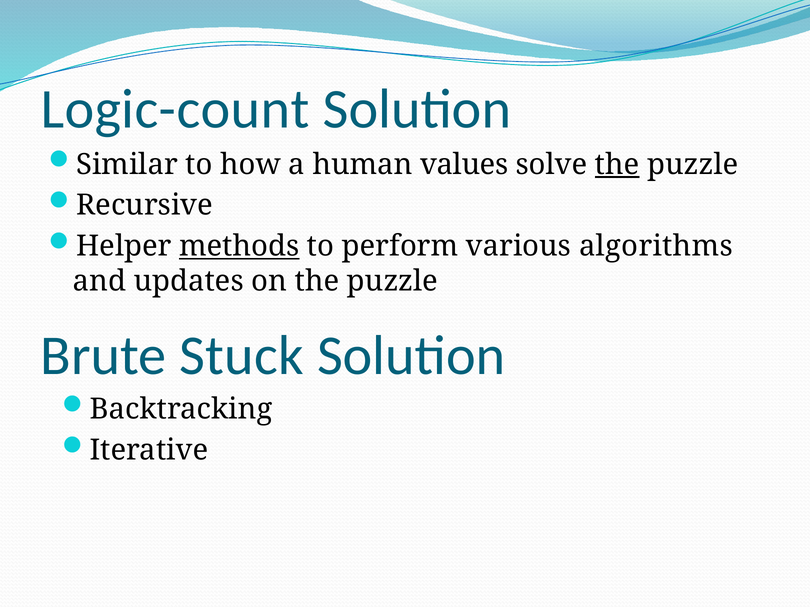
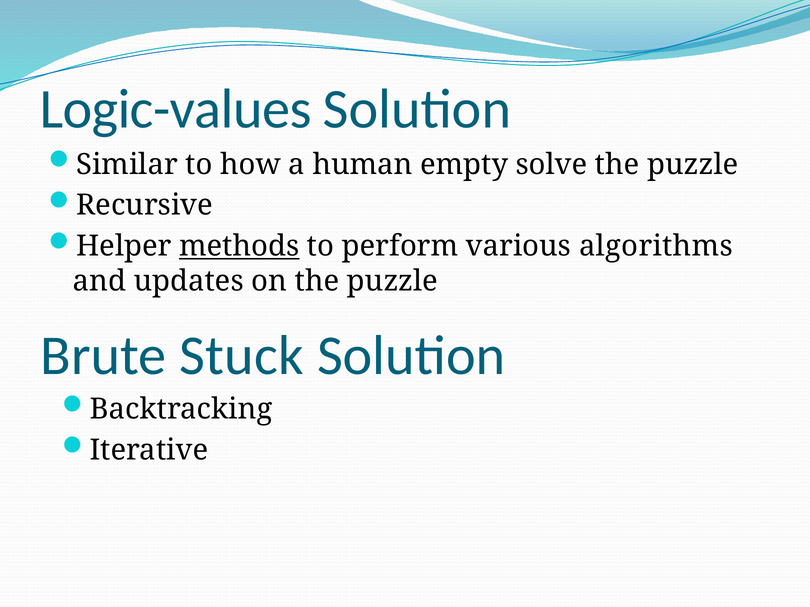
Logic-count: Logic-count -> Logic-values
values: values -> empty
the at (617, 165) underline: present -> none
